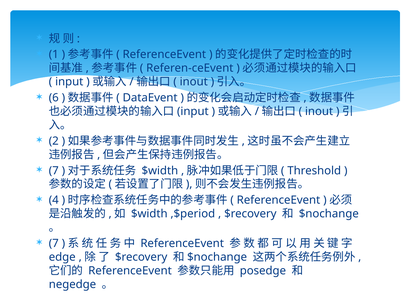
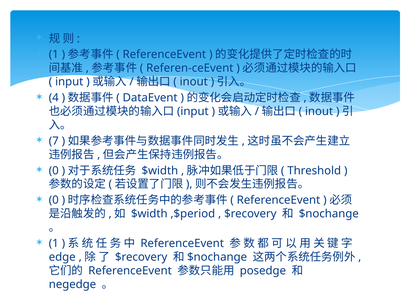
6: 6 -> 4
2: 2 -> 7
7 at (54, 171): 7 -> 0
4 at (54, 200): 4 -> 0
7 at (54, 244): 7 -> 1
